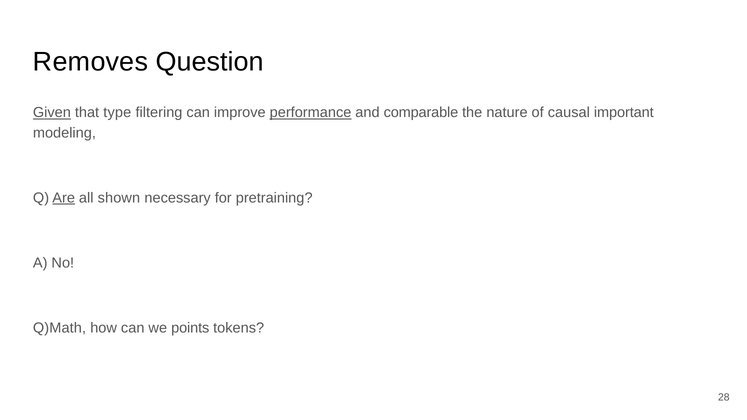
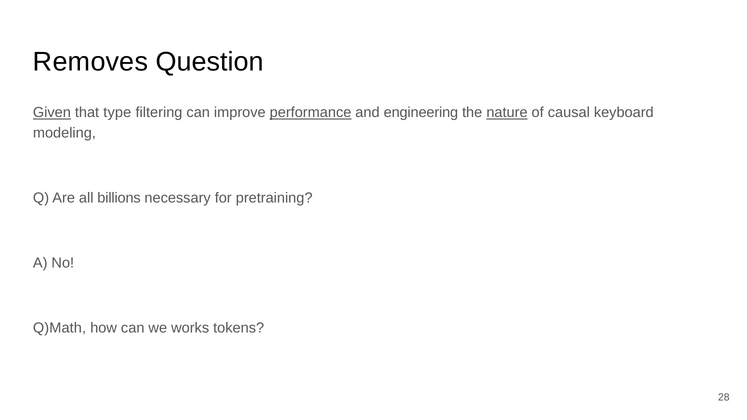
comparable: comparable -> engineering
nature underline: none -> present
important: important -> keyboard
Are underline: present -> none
shown: shown -> billions
points: points -> works
